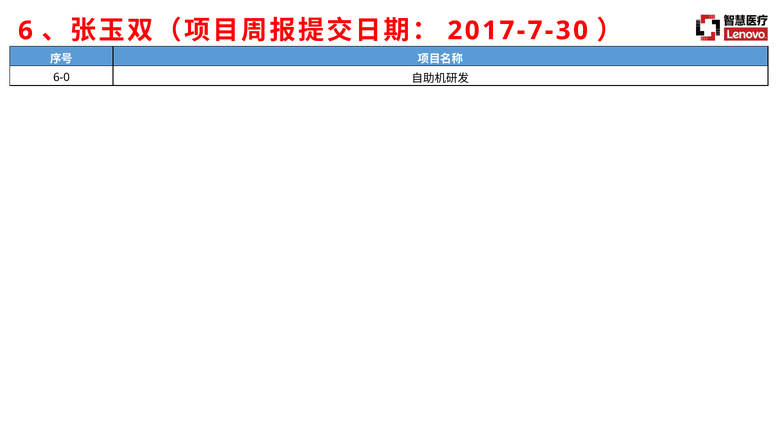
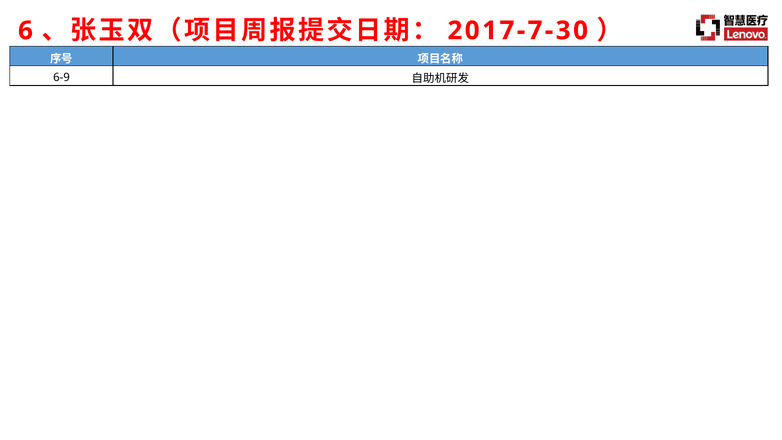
6-0: 6-0 -> 6-9
